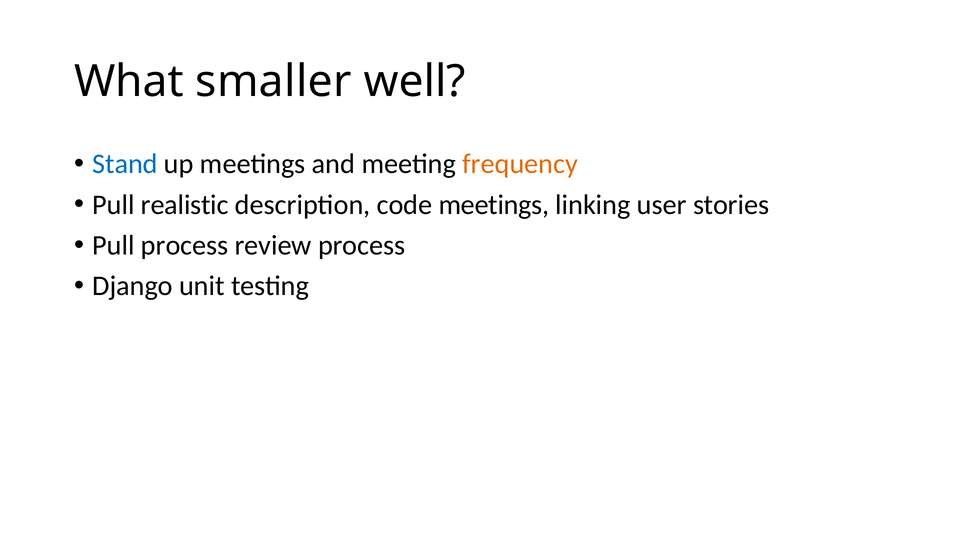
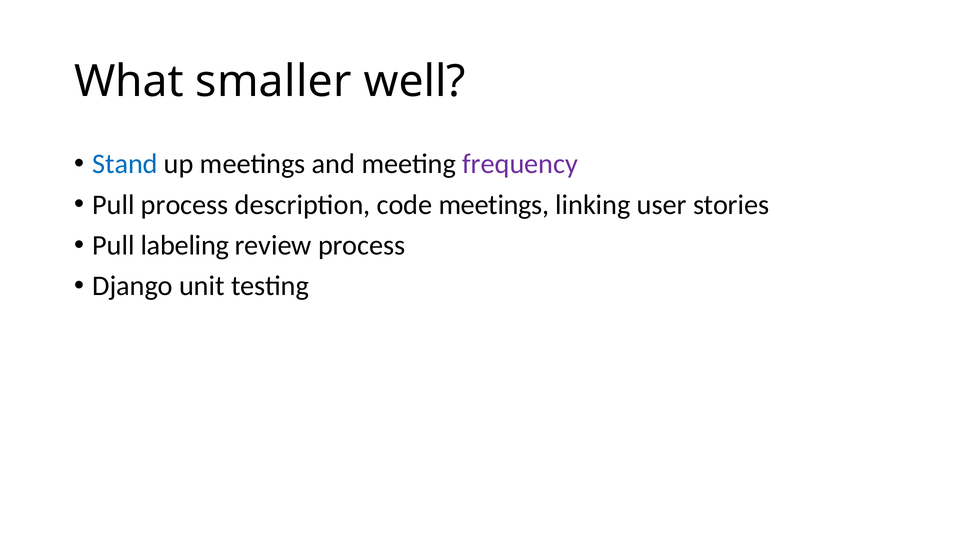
frequency colour: orange -> purple
Pull realistic: realistic -> process
Pull process: process -> labeling
